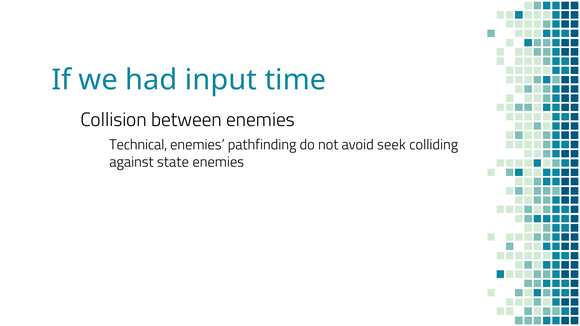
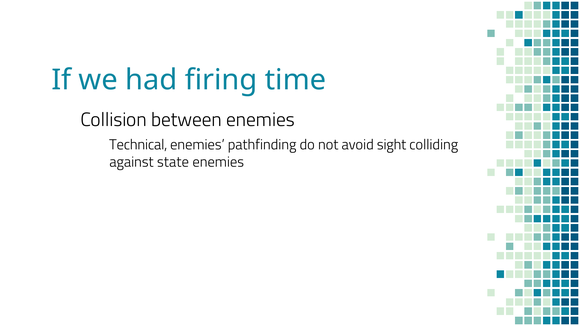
input: input -> firing
seek: seek -> sight
